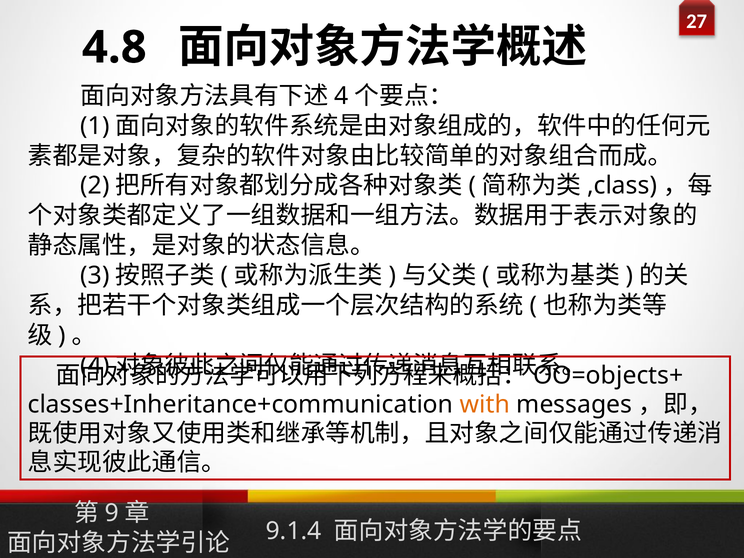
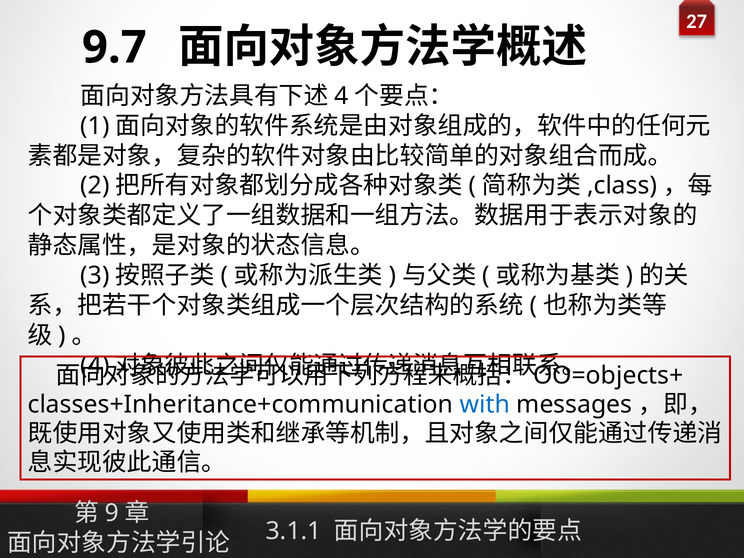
4.8: 4.8 -> 9.7
with colour: orange -> blue
9.1.4: 9.1.4 -> 3.1.1
